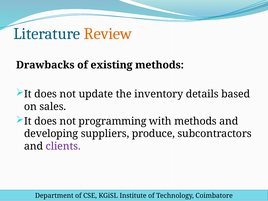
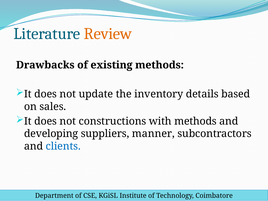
programming: programming -> constructions
produce: produce -> manner
clients colour: purple -> blue
